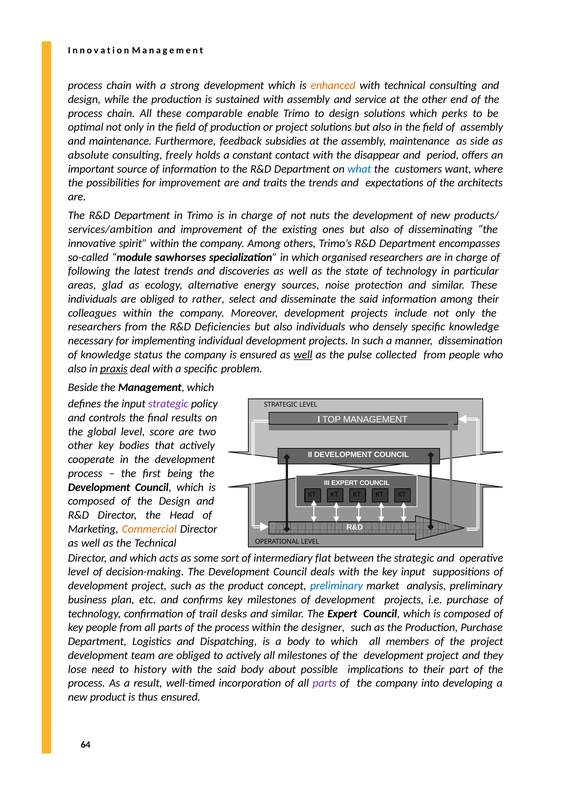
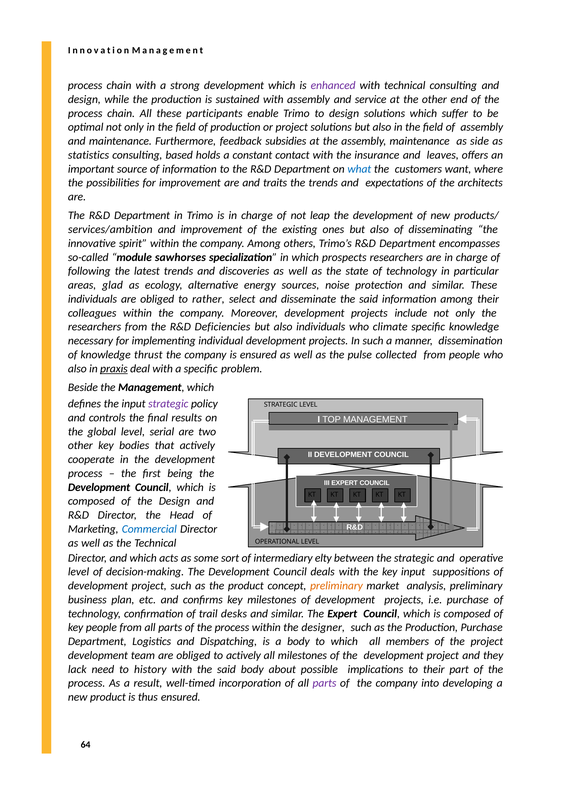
enhanced colour: orange -> purple
comparable: comparable -> participants
perks: perks -> suffer
absolute: absolute -> statistics
freely: freely -> based
disappear: disappear -> insurance
period: period -> leaves
nuts: nuts -> leap
organised: organised -> prospects
densely: densely -> climate
status: status -> thrust
well at (303, 355) underline: present -> none
score: score -> serial
Commercial colour: orange -> blue
flat: flat -> elty
preliminary at (336, 586) colour: blue -> orange
lose: lose -> lack
